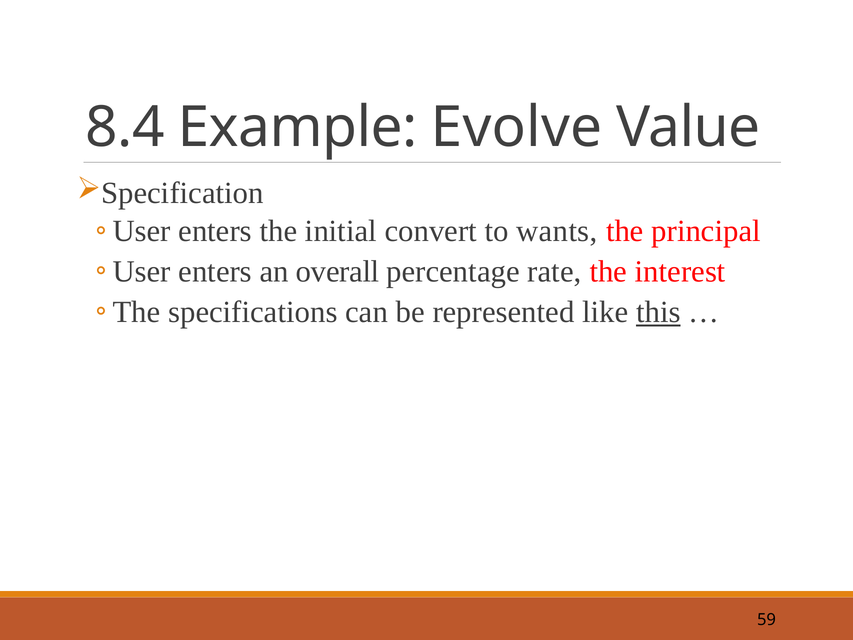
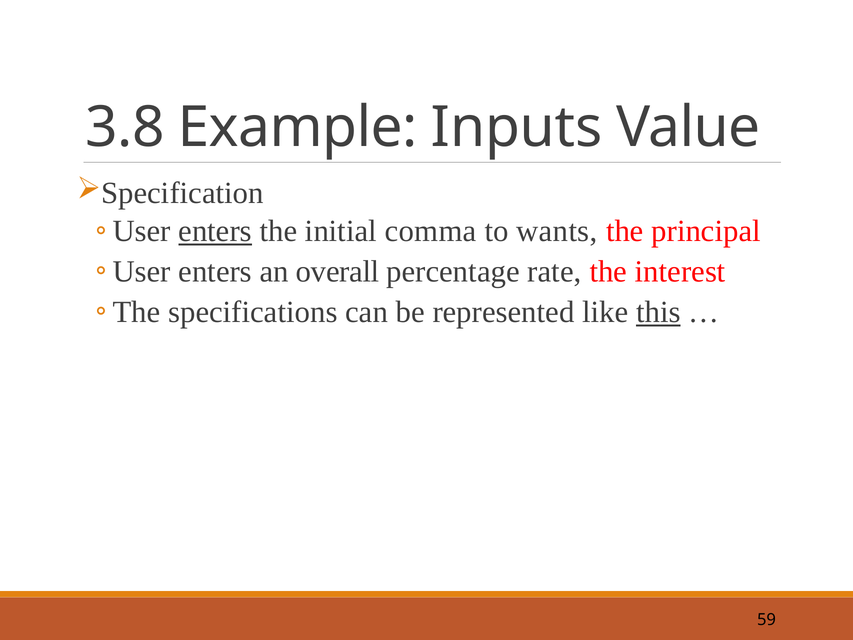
8.4: 8.4 -> 3.8
Evolve: Evolve -> Inputs
enters at (215, 231) underline: none -> present
convert: convert -> comma
